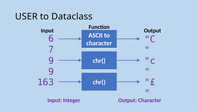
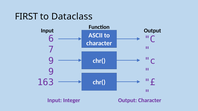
USER: USER -> FIRST
